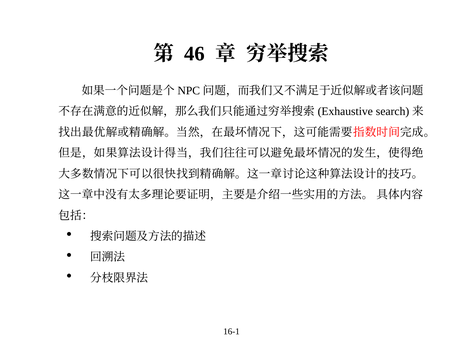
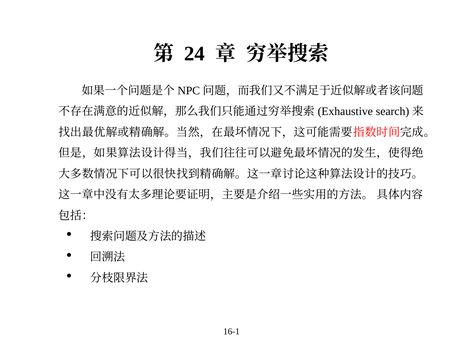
46: 46 -> 24
